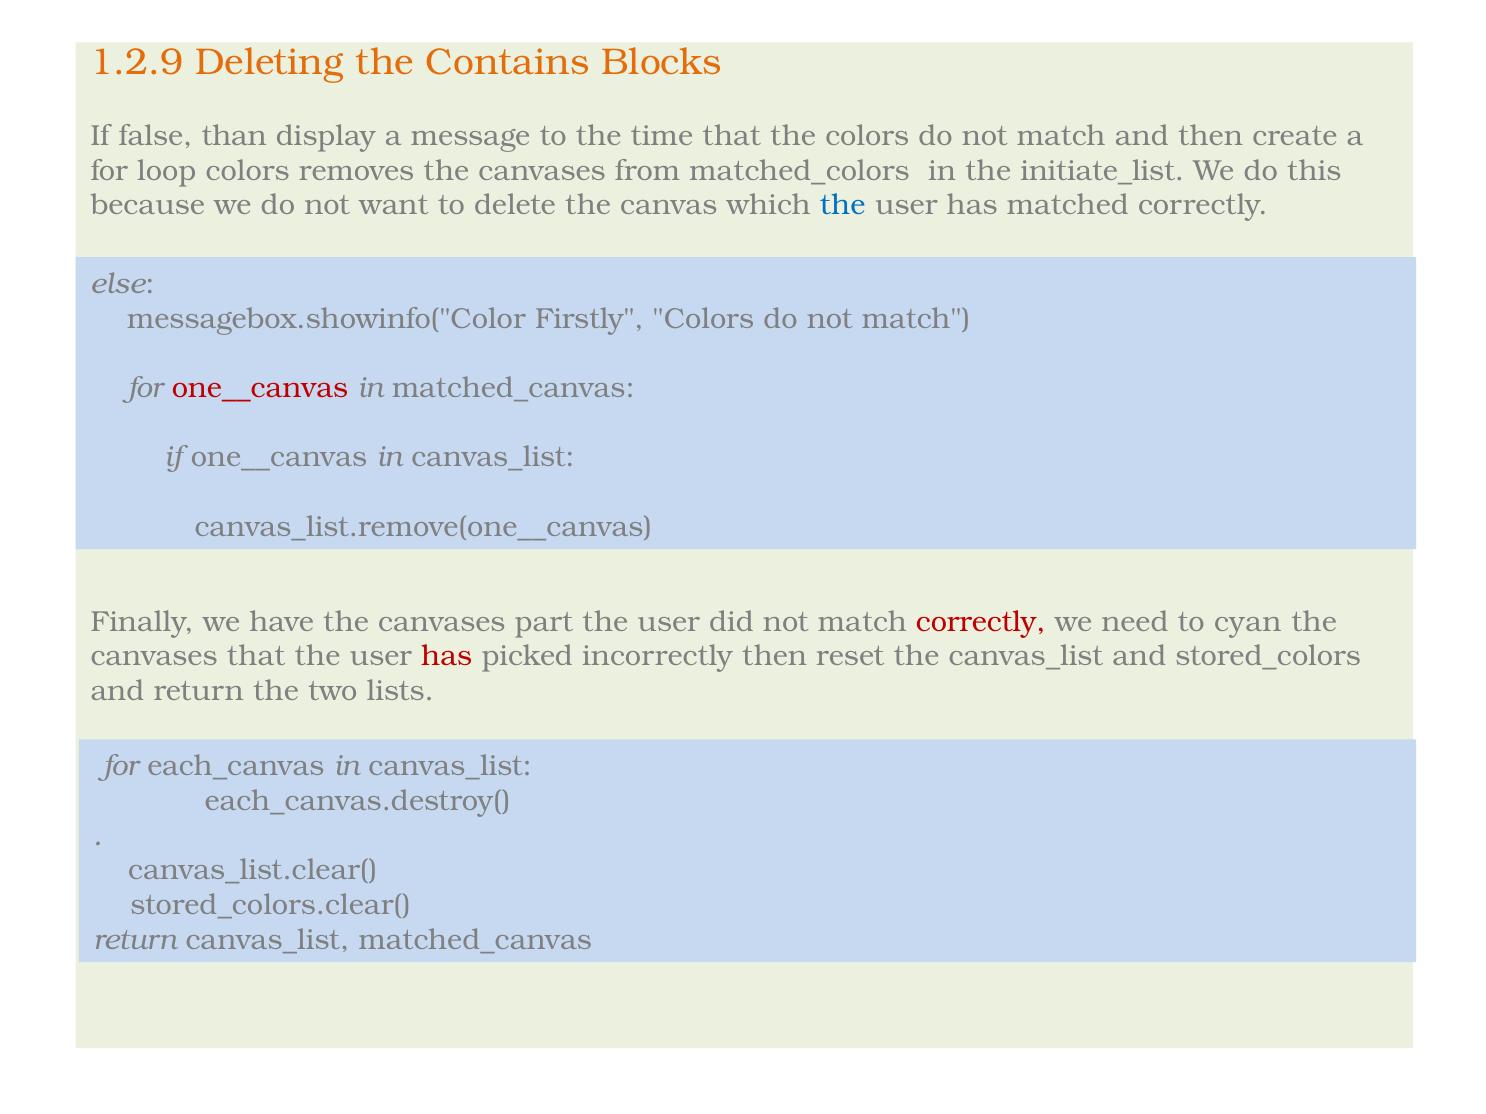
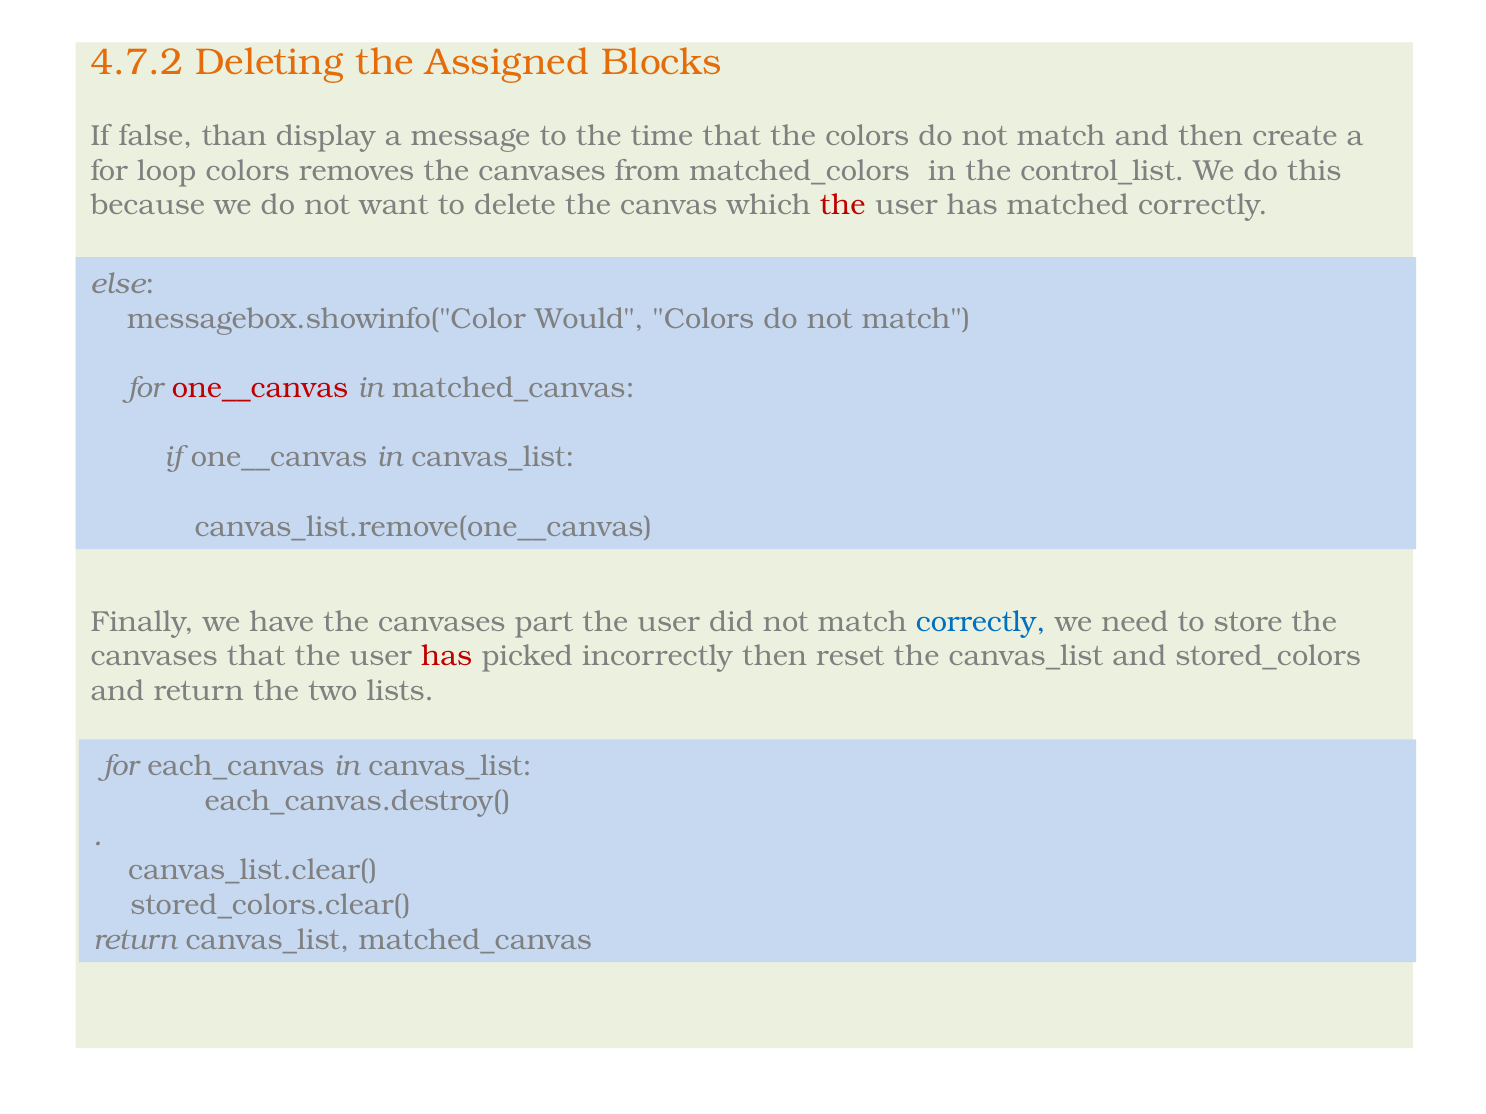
1.2.9: 1.2.9 -> 4.7.2
Contains: Contains -> Assigned
initiate_list: initiate_list -> control_list
the at (843, 206) colour: blue -> red
Firstly: Firstly -> Would
correctly at (981, 622) colour: red -> blue
cyan: cyan -> store
